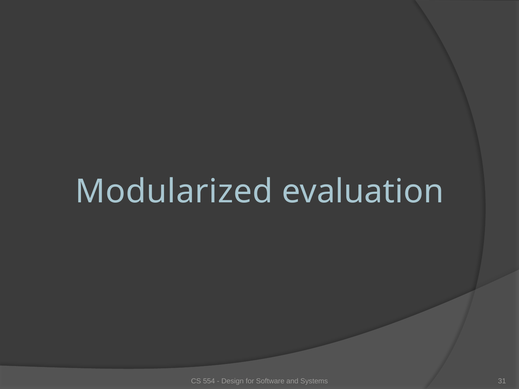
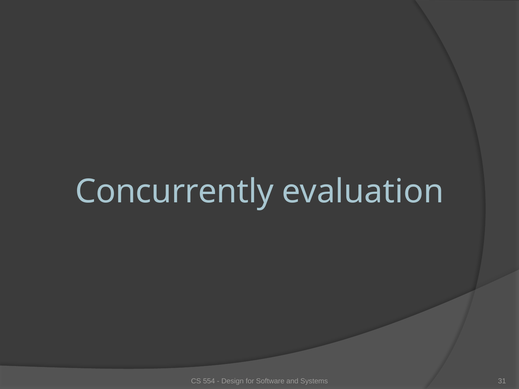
Modularized: Modularized -> Concurrently
